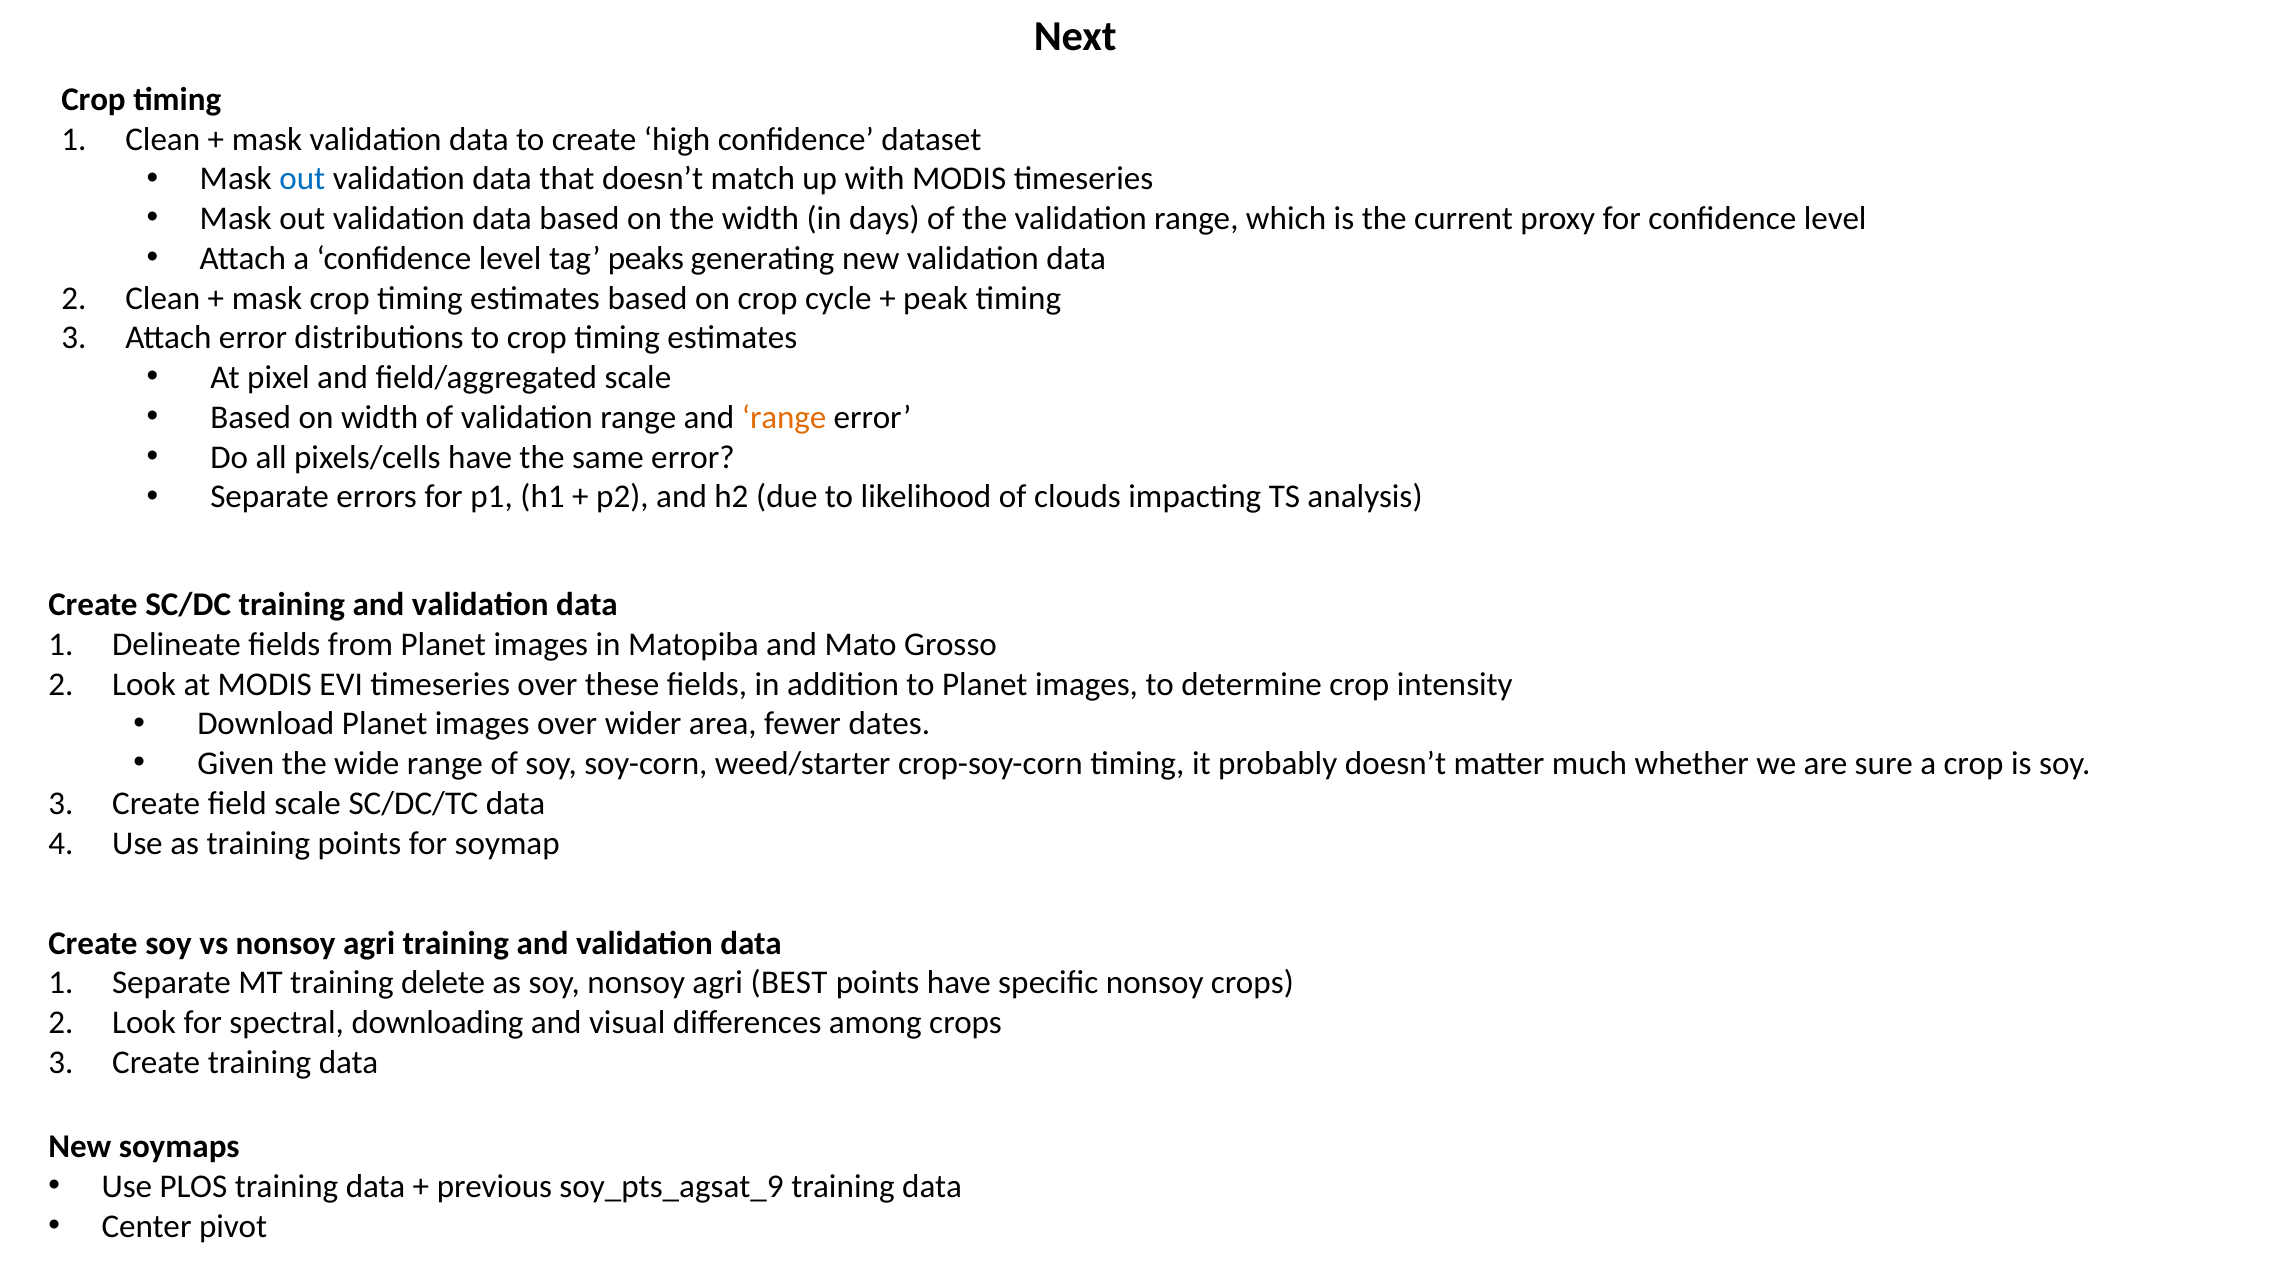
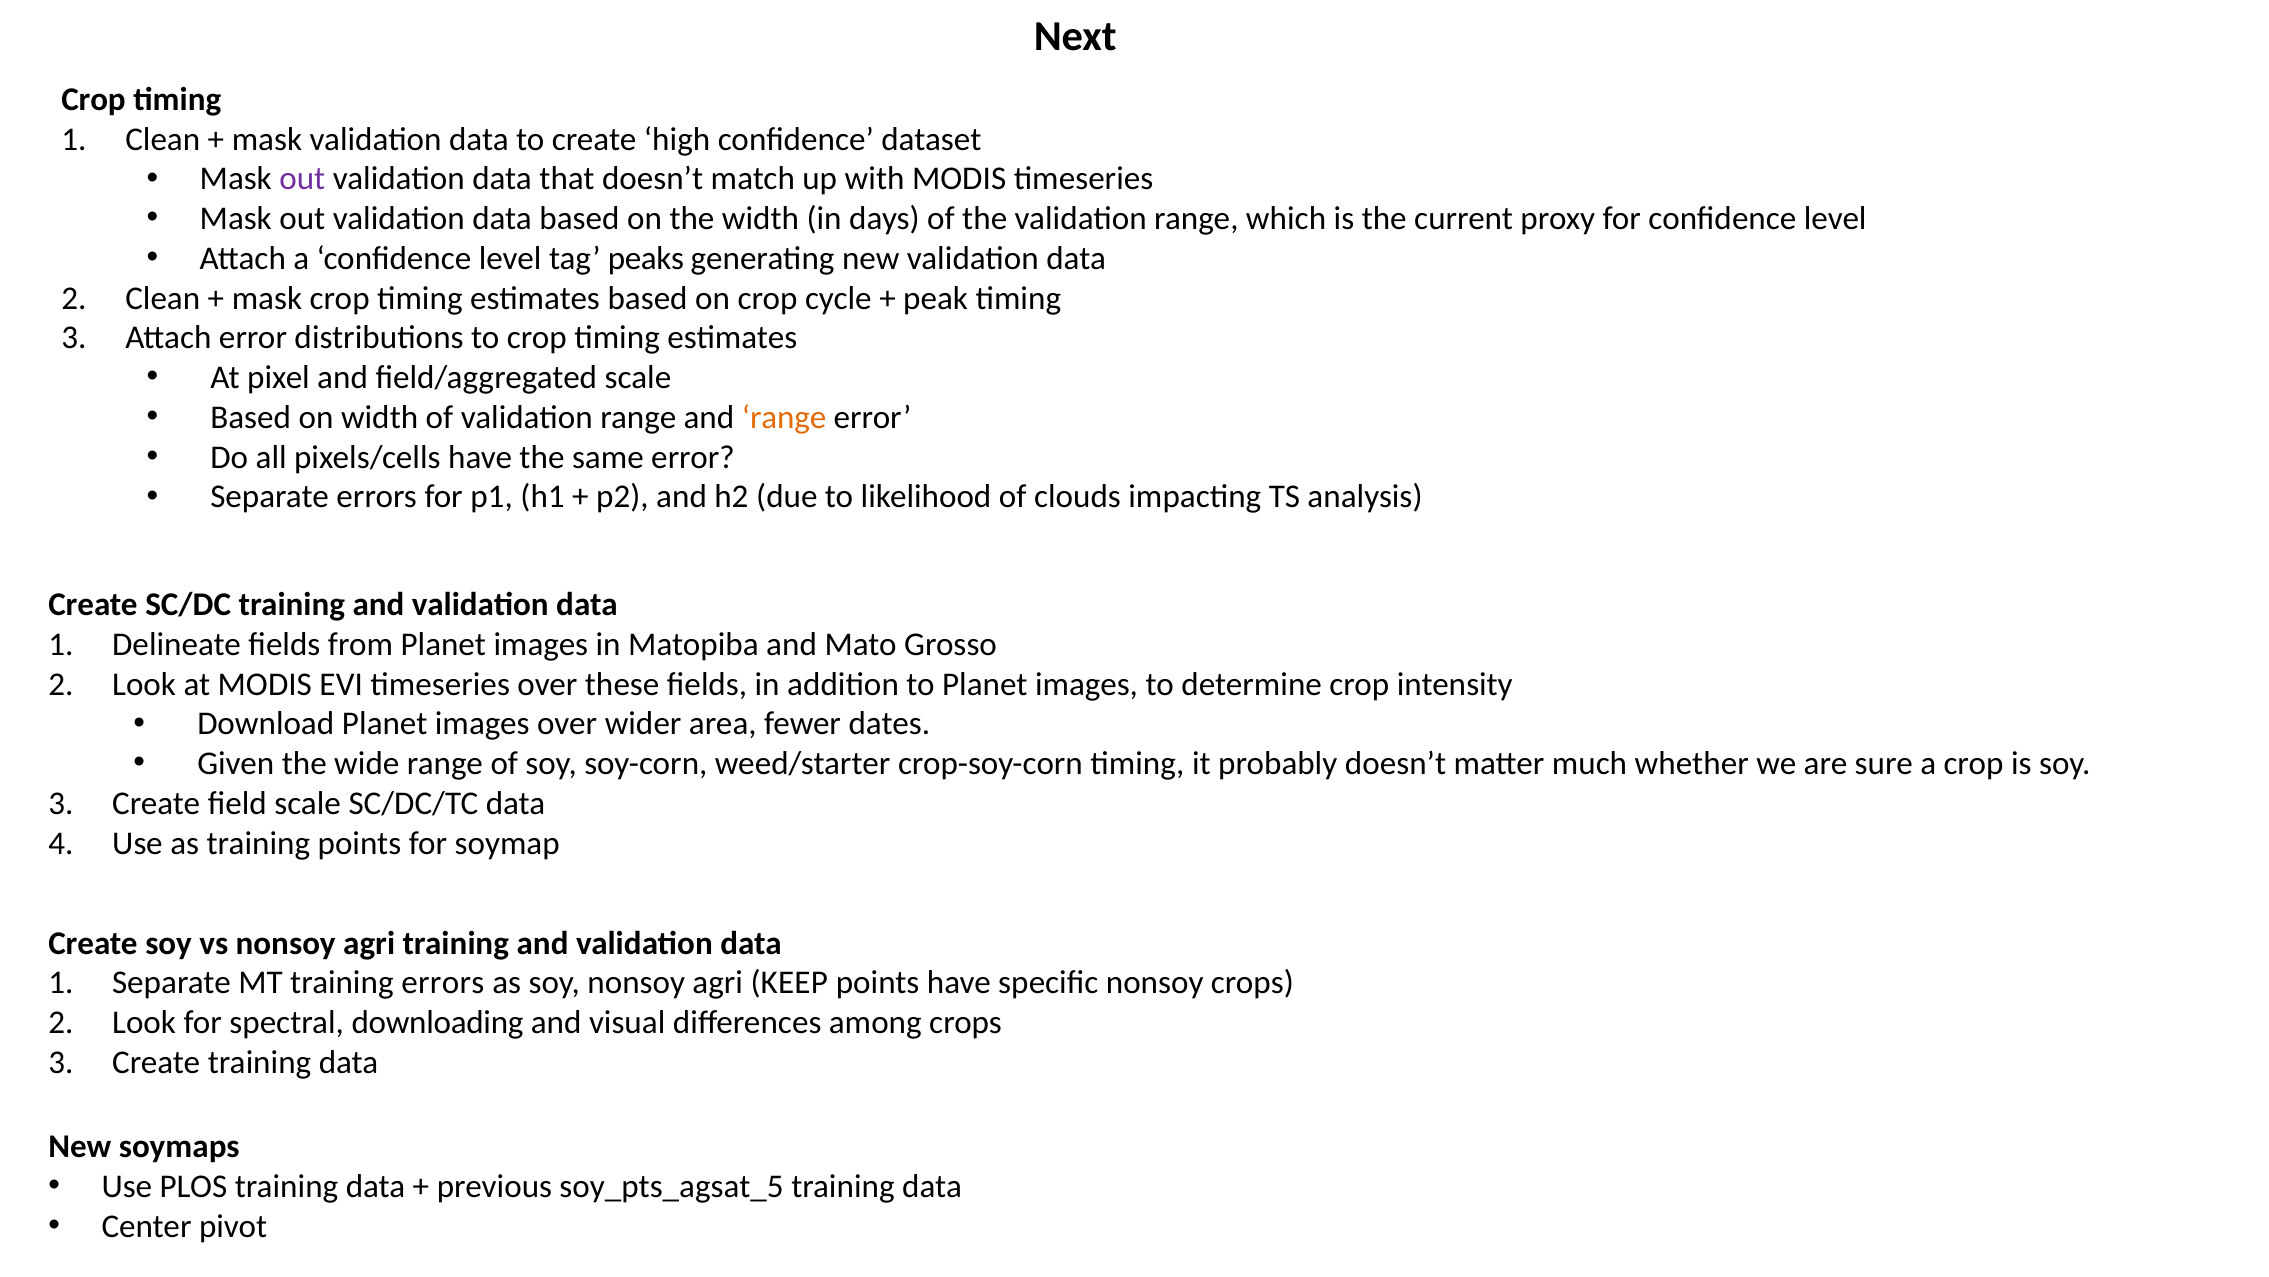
out at (302, 179) colour: blue -> purple
training delete: delete -> errors
BEST: BEST -> KEEP
soy_pts_agsat_9: soy_pts_agsat_9 -> soy_pts_agsat_5
